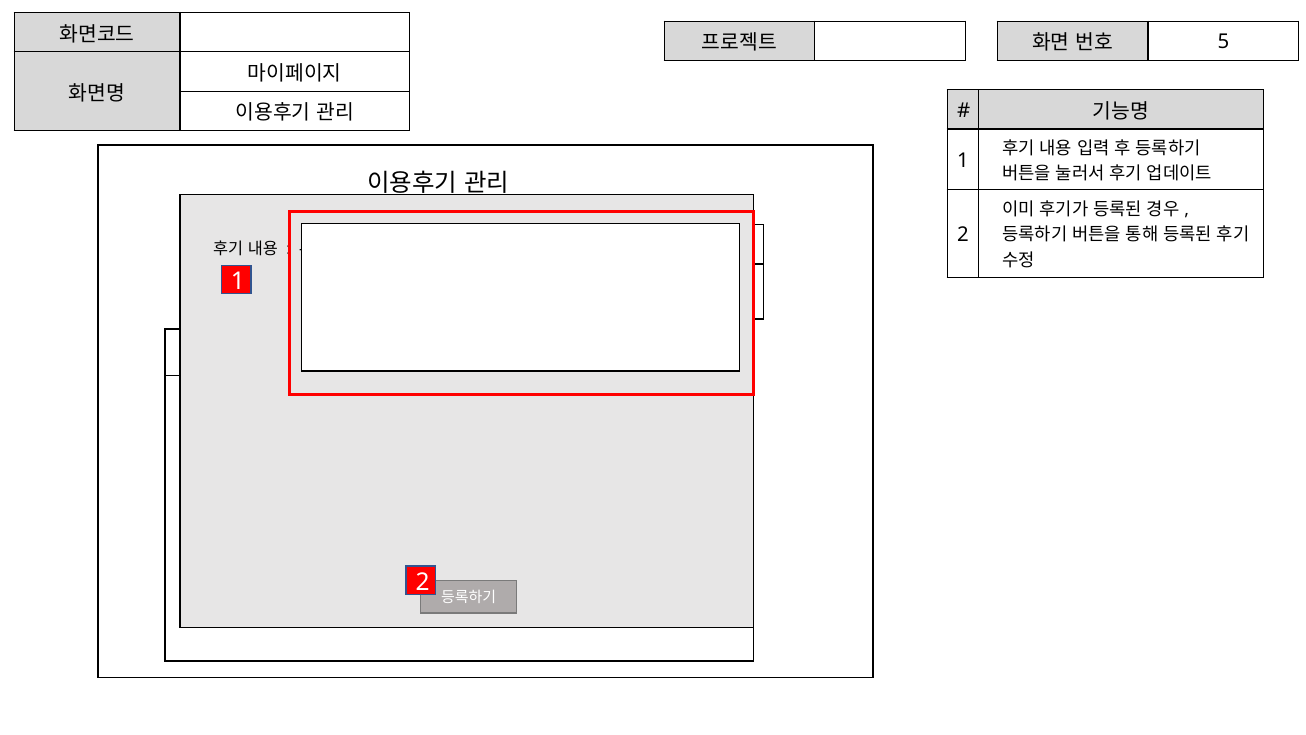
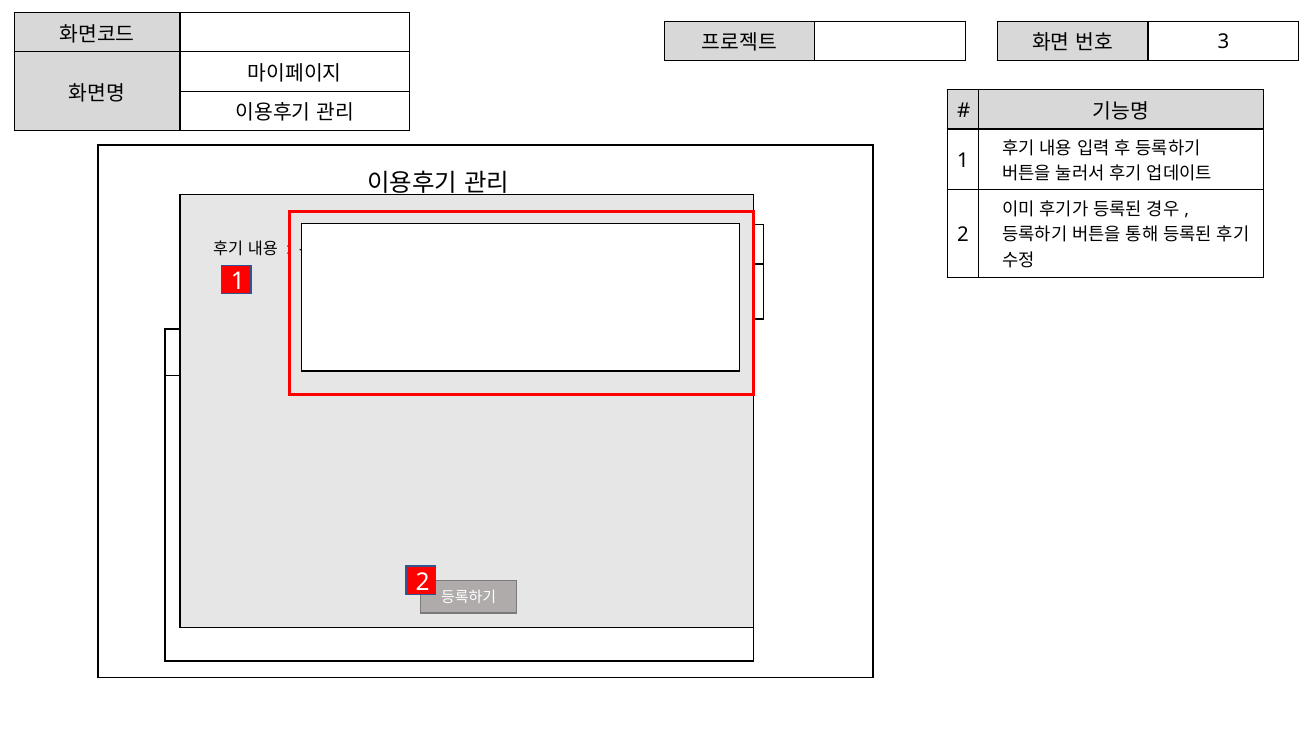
5: 5 -> 3
